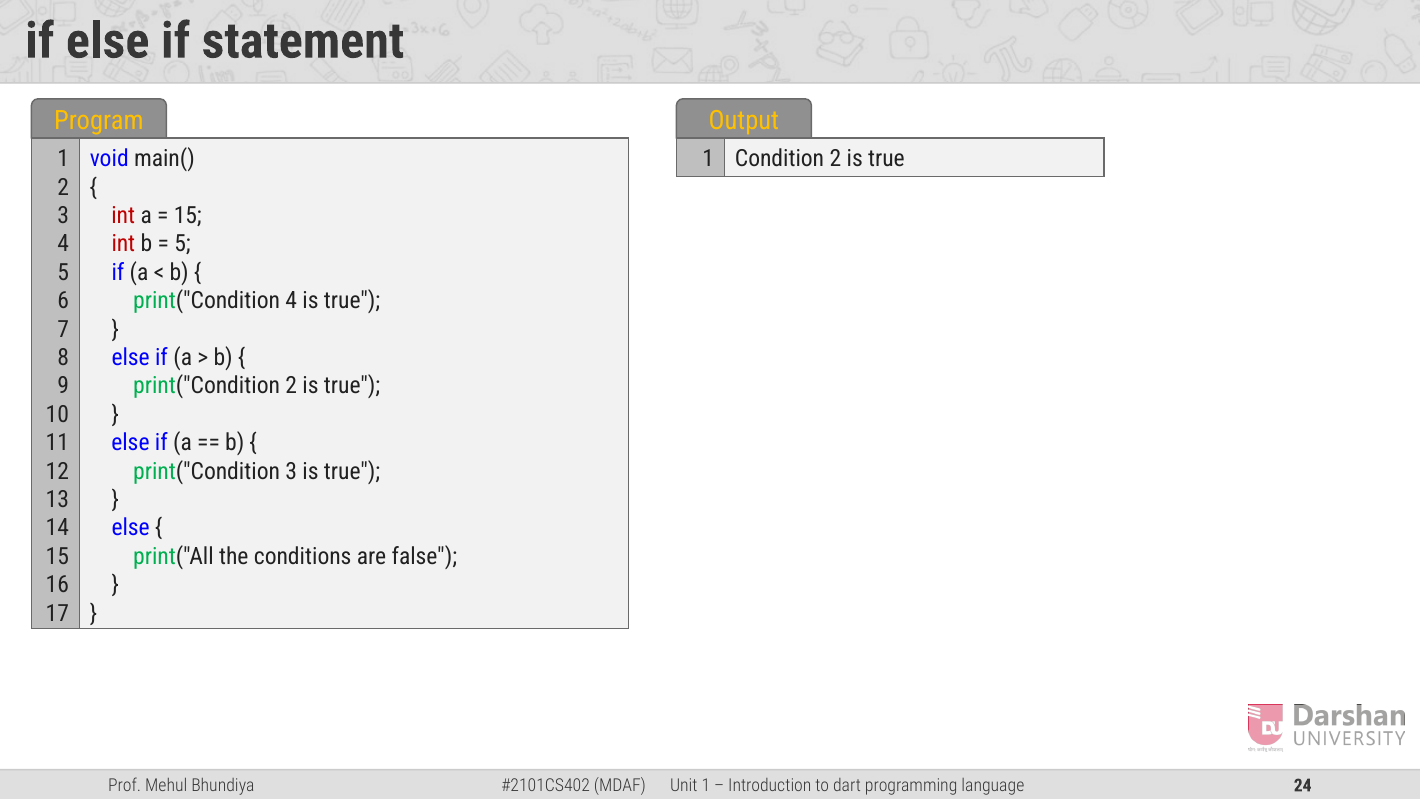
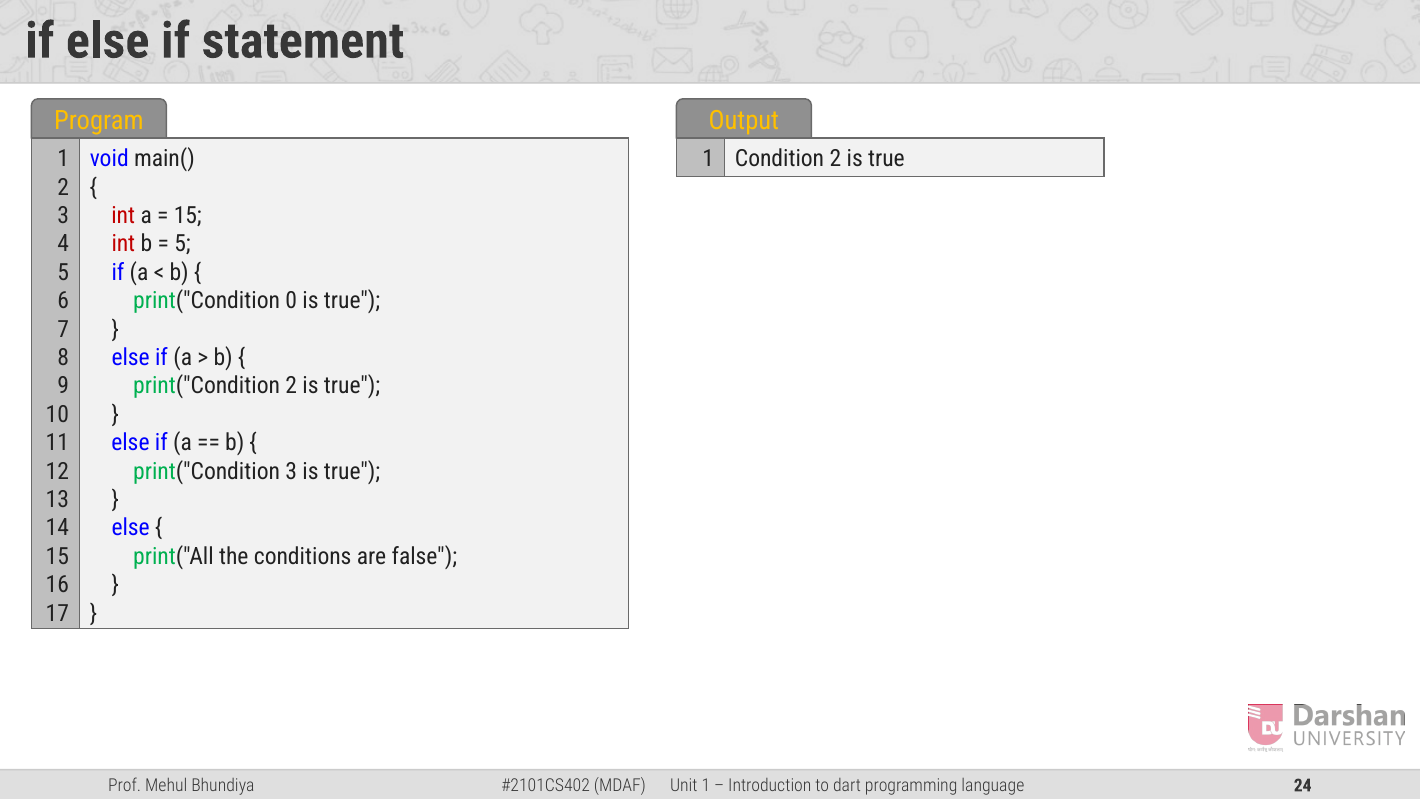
print("Condition 4: 4 -> 0
